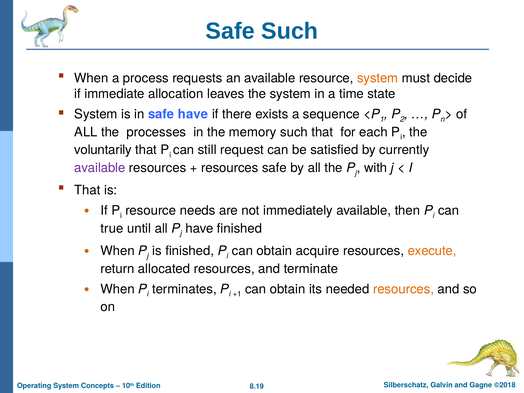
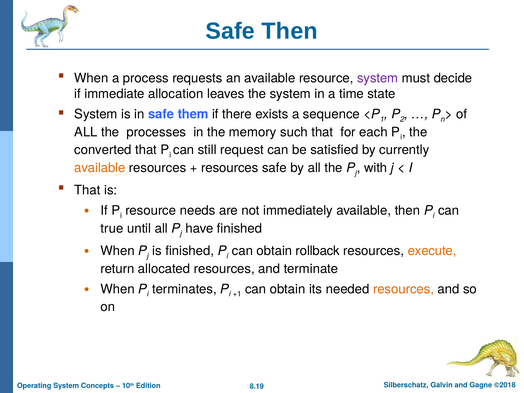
Safe Such: Such -> Then
system at (378, 78) colour: orange -> purple
safe have: have -> them
voluntarily: voluntarily -> converted
available at (100, 168) colour: purple -> orange
acquire: acquire -> rollback
